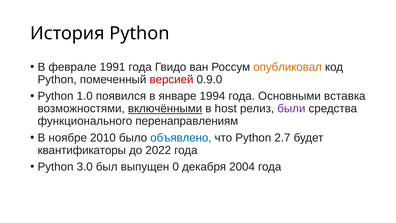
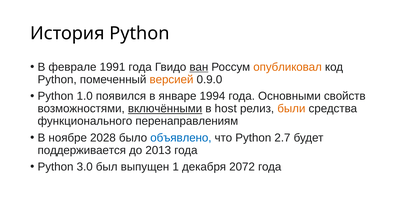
ван underline: none -> present
версией colour: red -> orange
вставка: вставка -> свойств
были colour: purple -> orange
2010: 2010 -> 2028
квантификаторы: квантификаторы -> поддерживается
2022: 2022 -> 2013
0: 0 -> 1
2004: 2004 -> 2072
